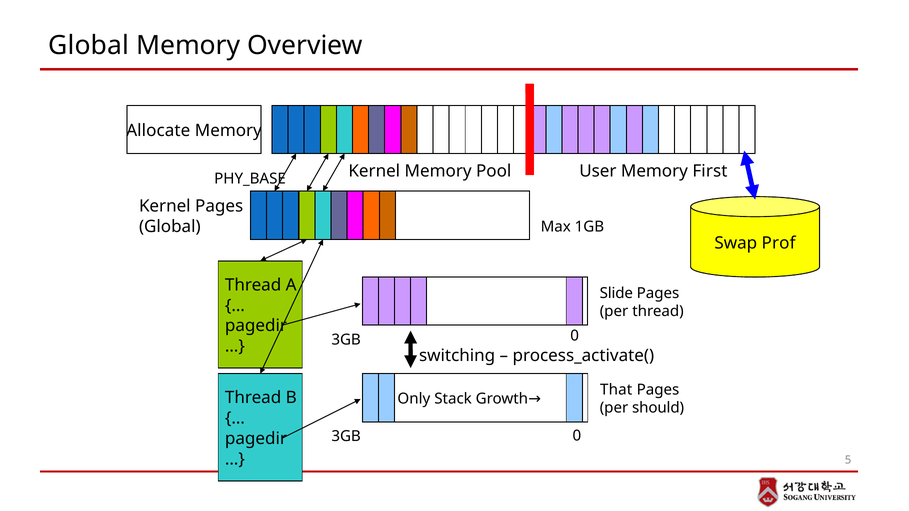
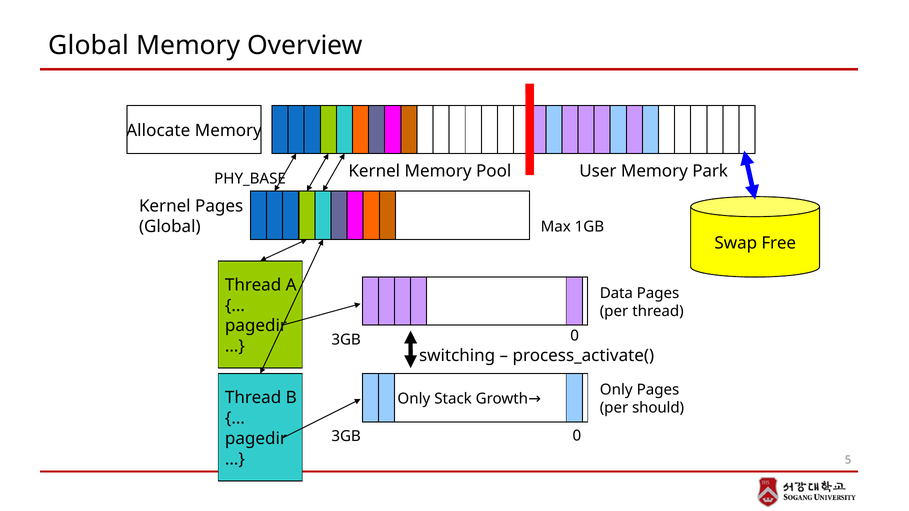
First: First -> Park
Prof: Prof -> Free
Slide: Slide -> Data
That at (616, 390): That -> Only
